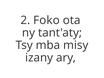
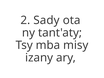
Foko: Foko -> Sady
